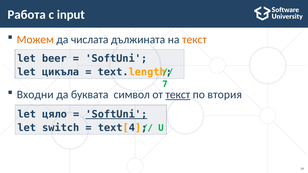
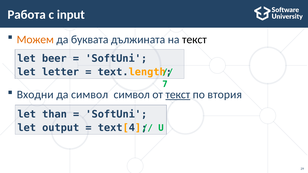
числата: числата -> буквата
текст at (194, 40) colour: orange -> black
цикъла: цикъла -> letter
да буквата: буквата -> символ
цяло: цяло -> than
SoftUni at (116, 114) underline: present -> none
switch: switch -> output
